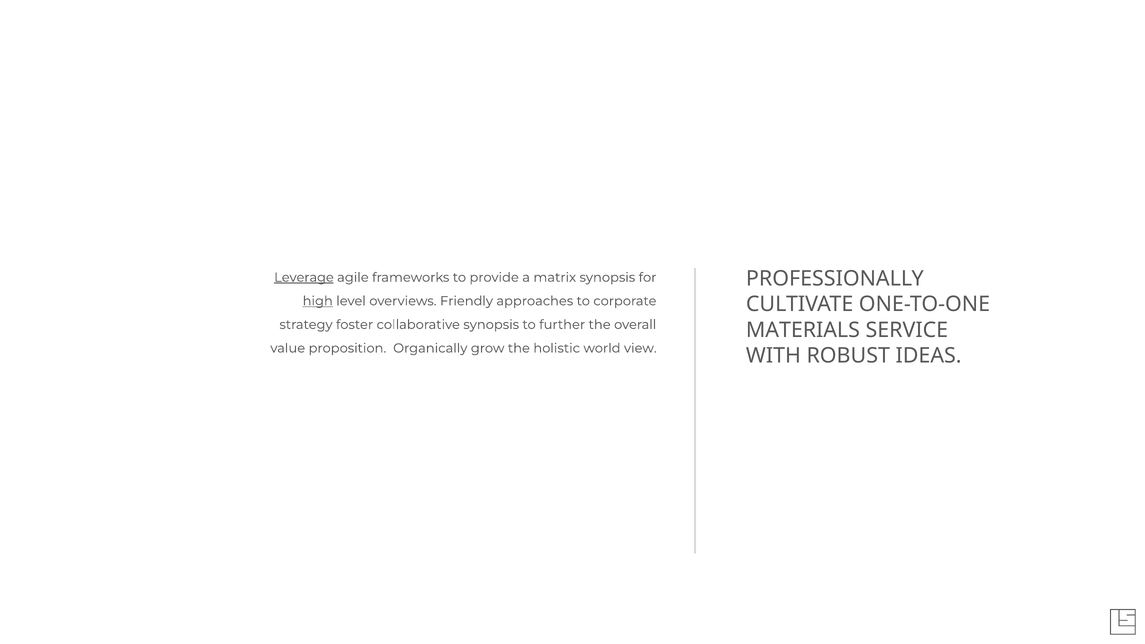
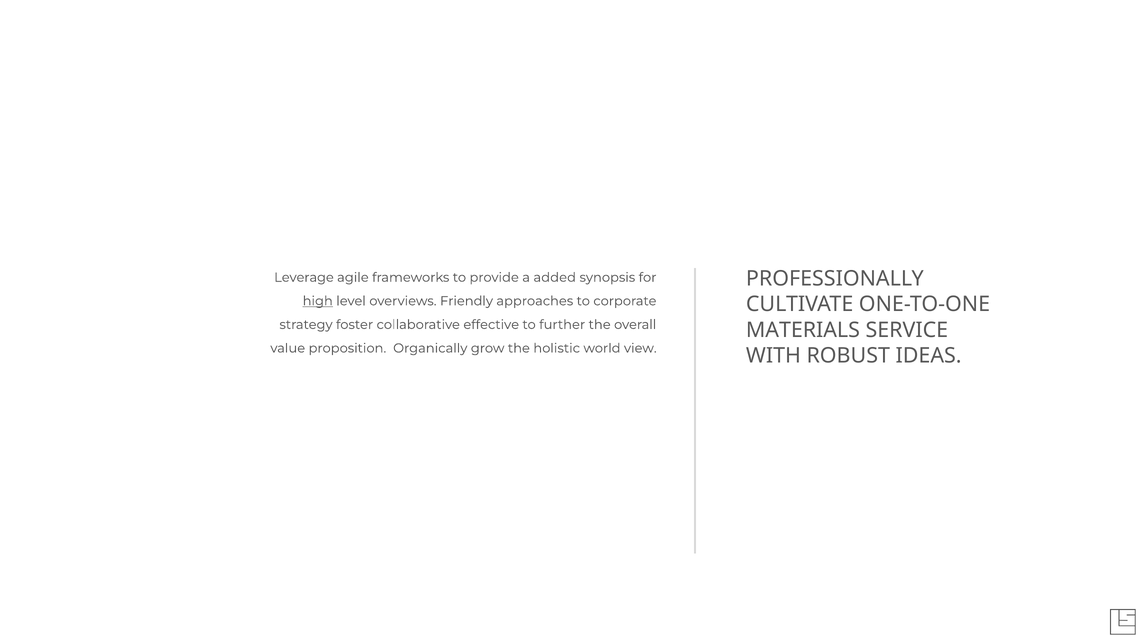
Leverage underline: present -> none
matrix: matrix -> added
collaborative synopsis: synopsis -> effective
